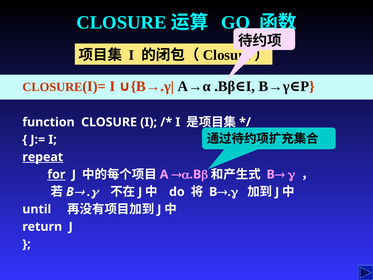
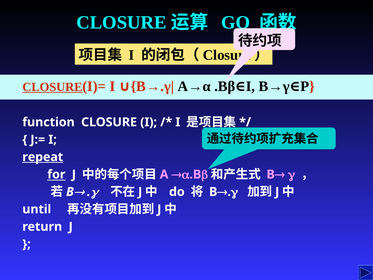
CLOSURE at (52, 87) underline: none -> present
